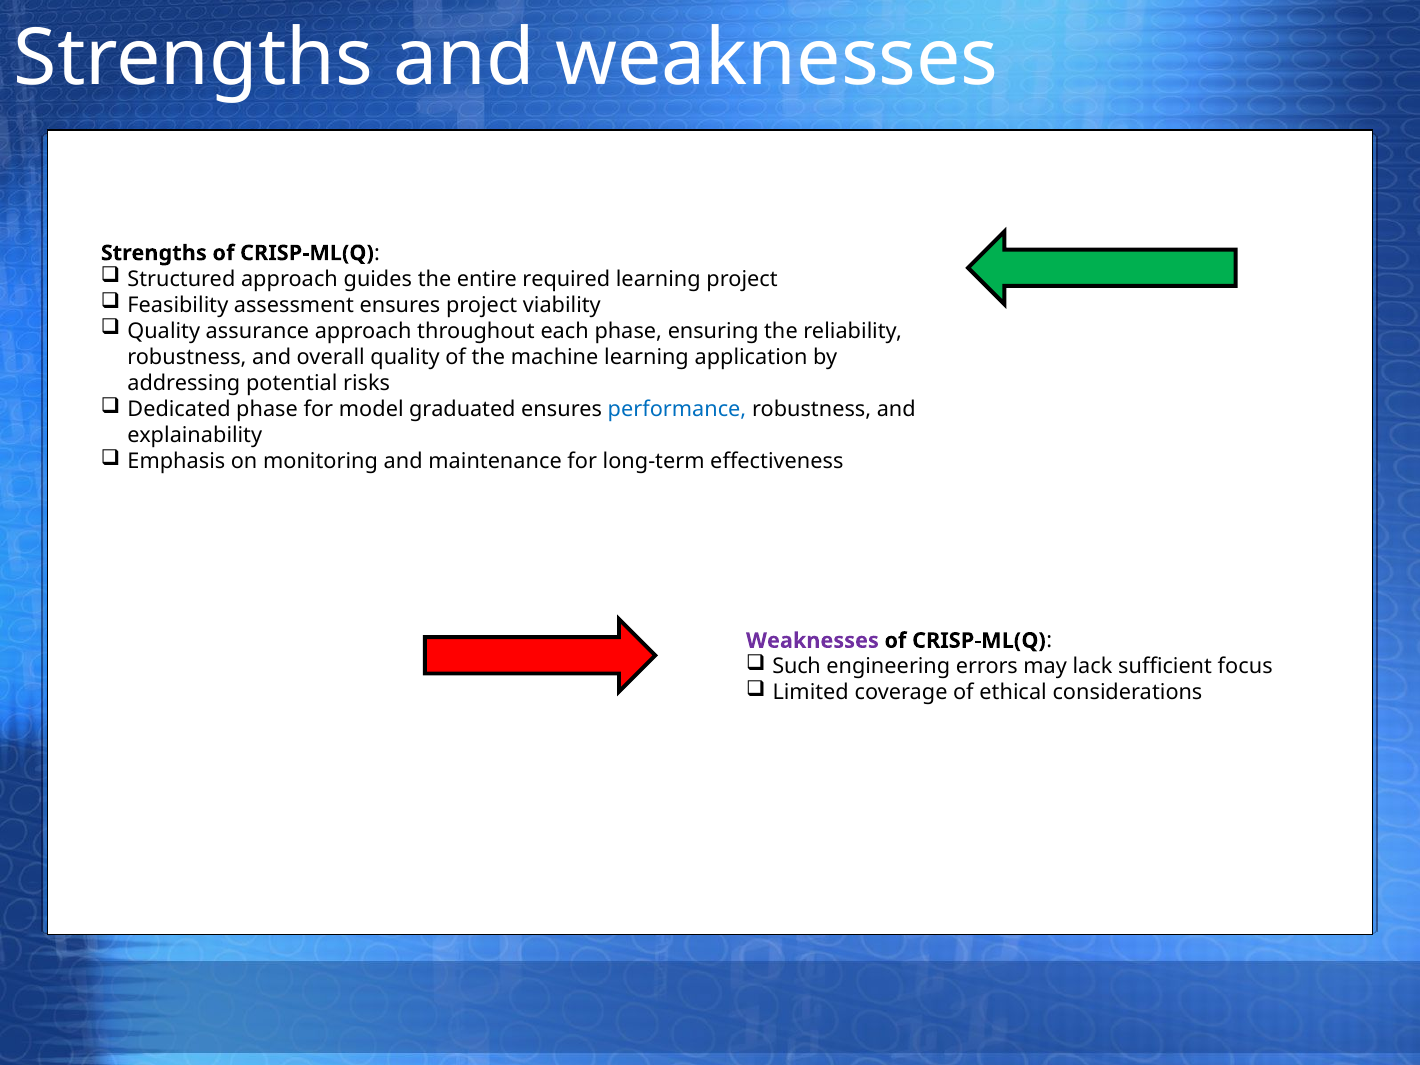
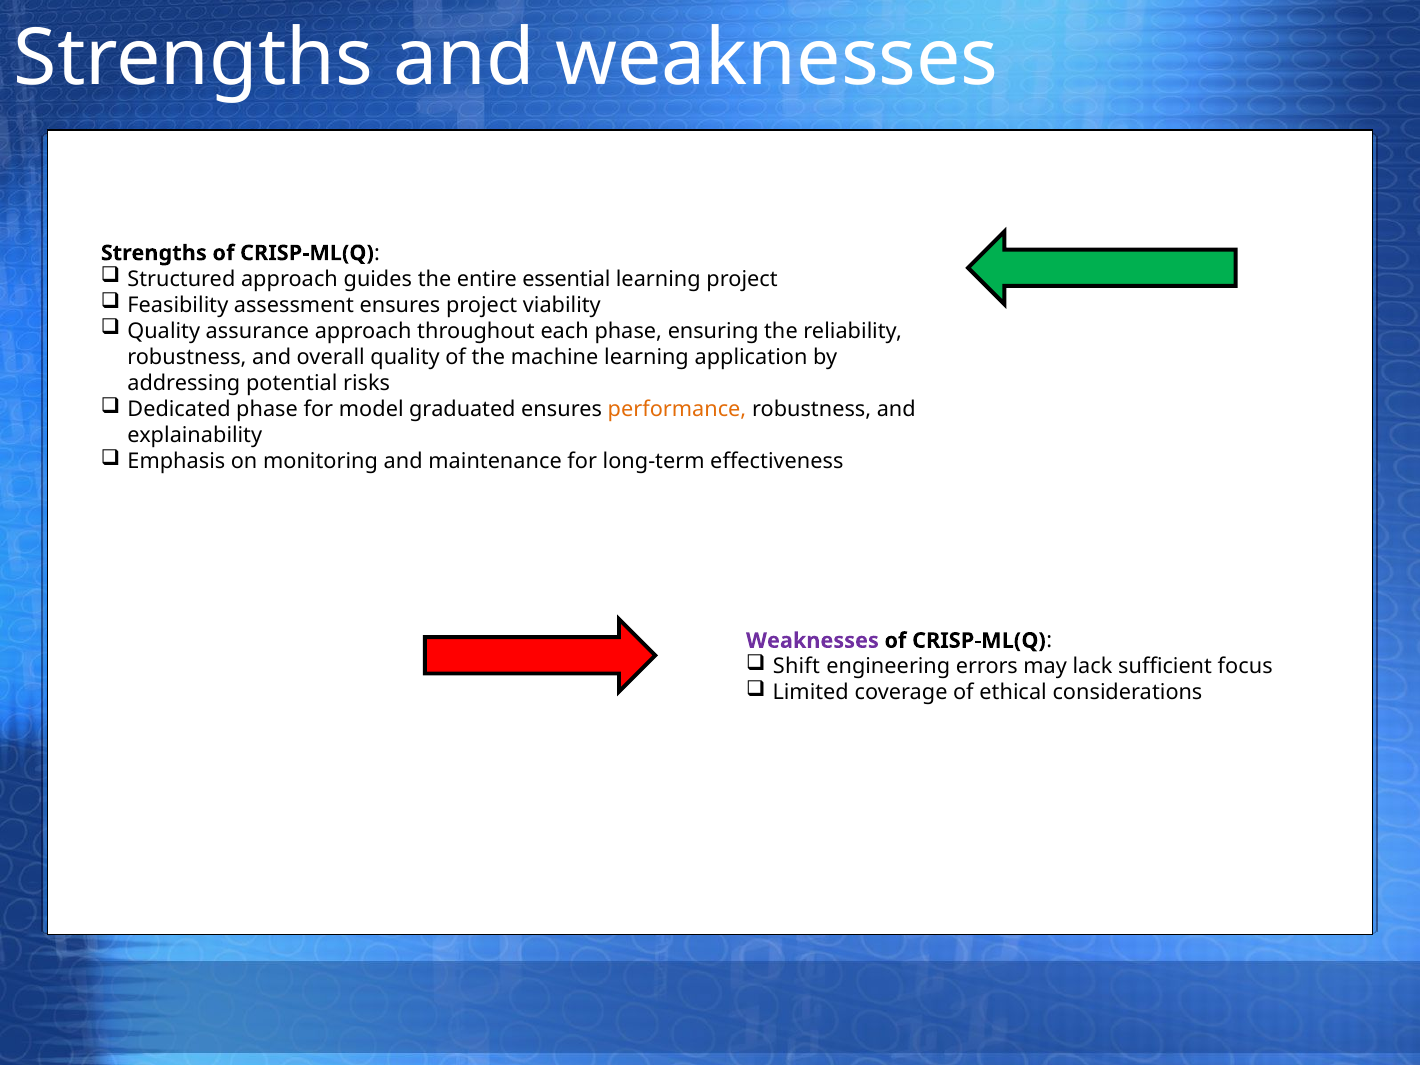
required: required -> essential
performance colour: blue -> orange
Such: Such -> Shift
